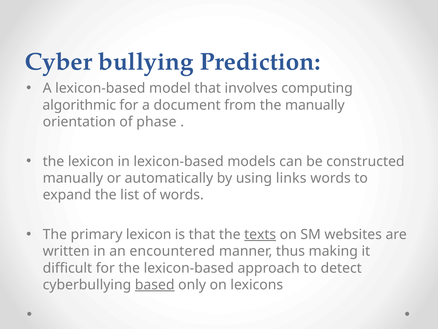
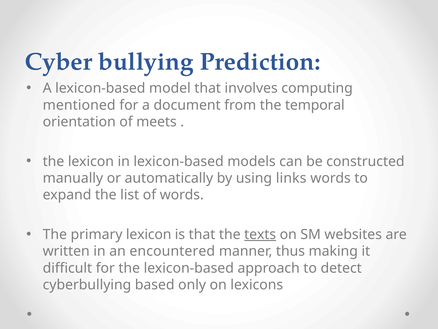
algorithmic: algorithmic -> mentioned
the manually: manually -> temporal
phase: phase -> meets
based underline: present -> none
